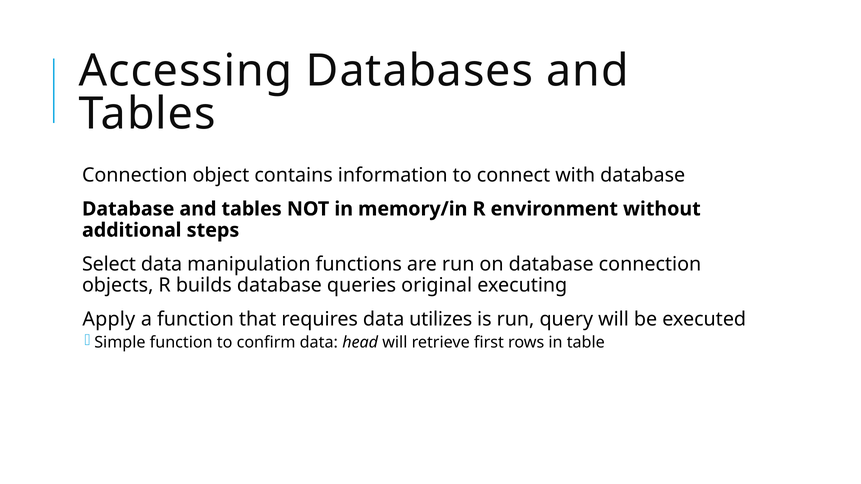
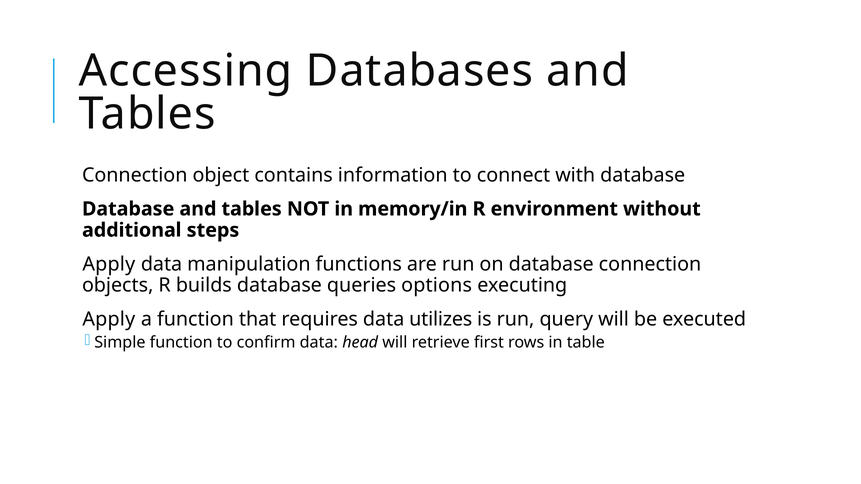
Select at (109, 264): Select -> Apply
original: original -> options
